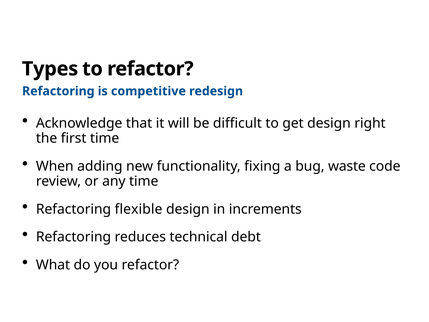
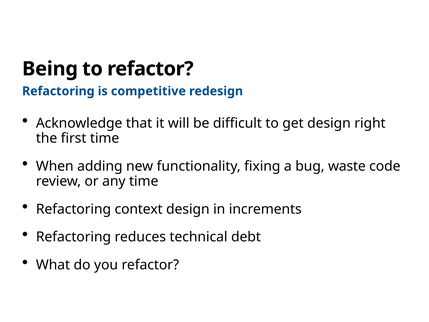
Types: Types -> Being
flexible: flexible -> context
